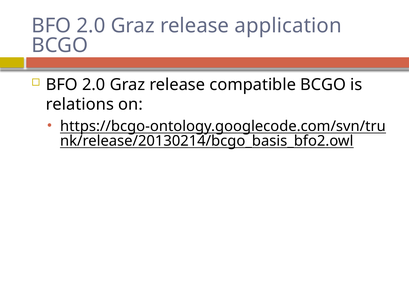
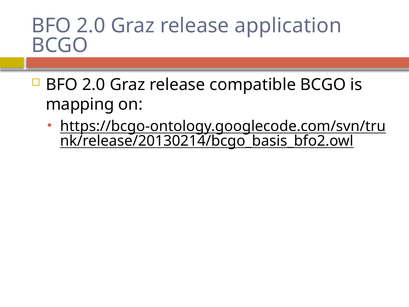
relations: relations -> mapping
